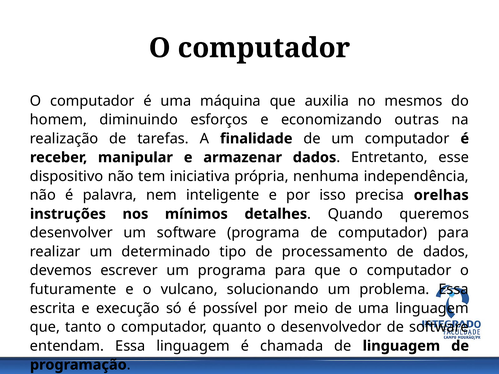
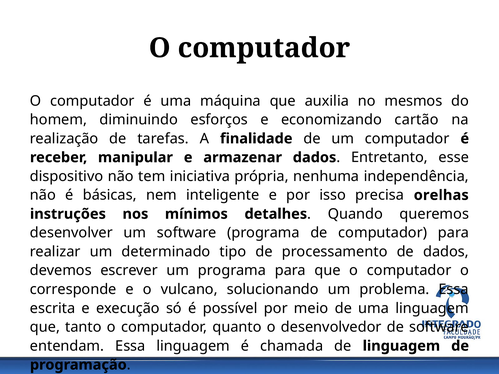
outras: outras -> cartão
palavra: palavra -> básicas
futuramente: futuramente -> corresponde
